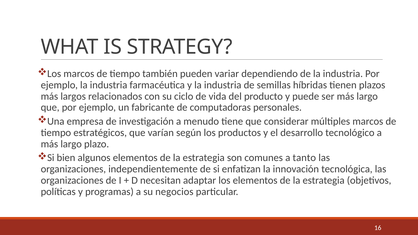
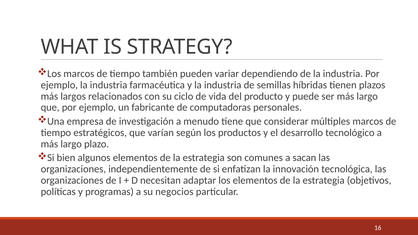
tanto: tanto -> sacan
